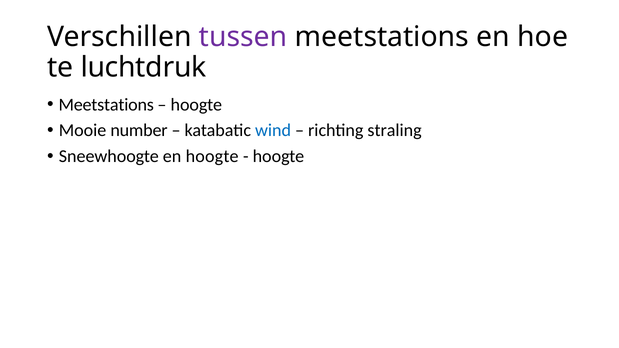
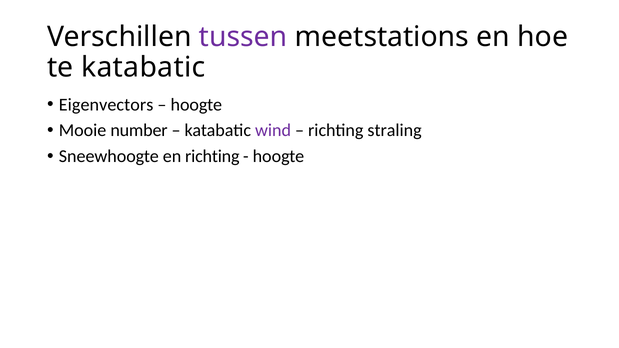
te luchtdruk: luchtdruk -> katabatic
Meetstations at (106, 105): Meetstations -> Eigenvectors
wind colour: blue -> purple
en hoogte: hoogte -> richting
